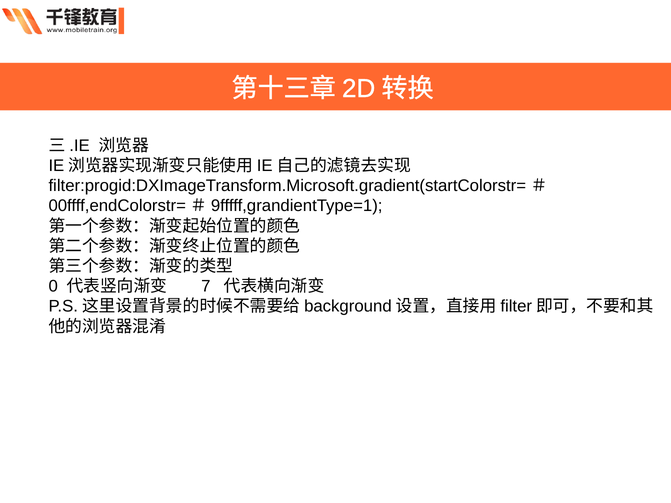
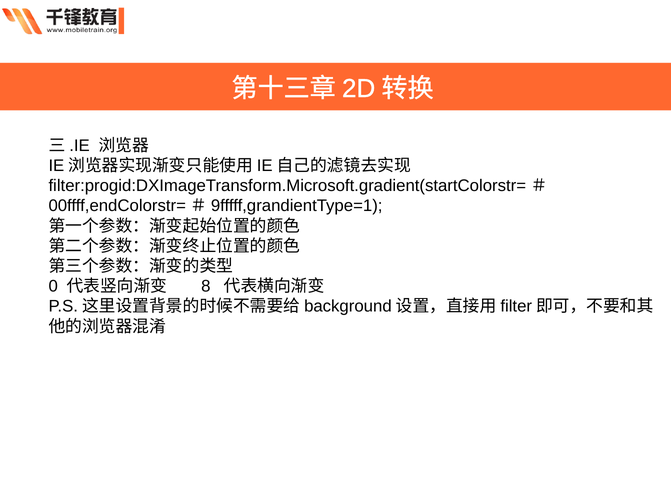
7: 7 -> 8
